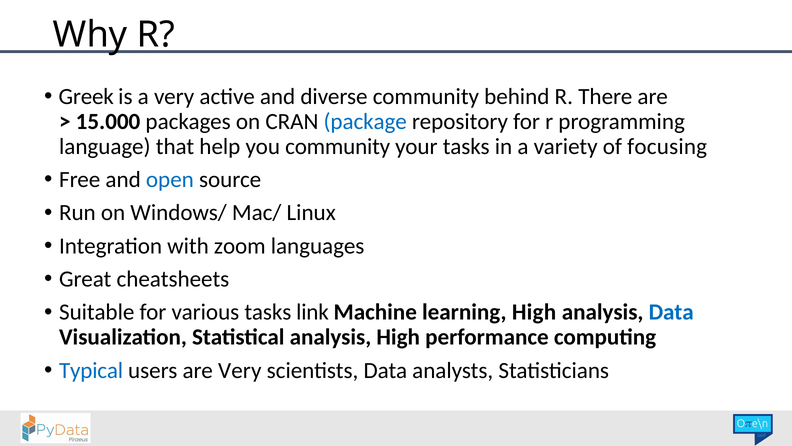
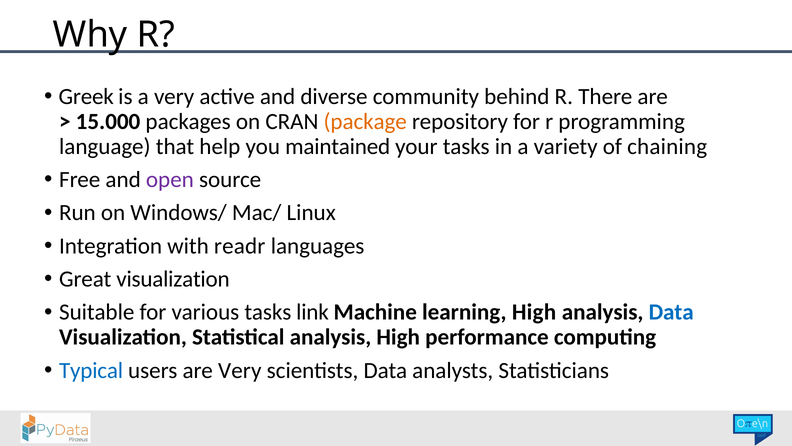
package colour: blue -> orange
you community: community -> maintained
focusing: focusing -> chaining
open colour: blue -> purple
zoom: zoom -> readr
Great cheatsheets: cheatsheets -> visualization
